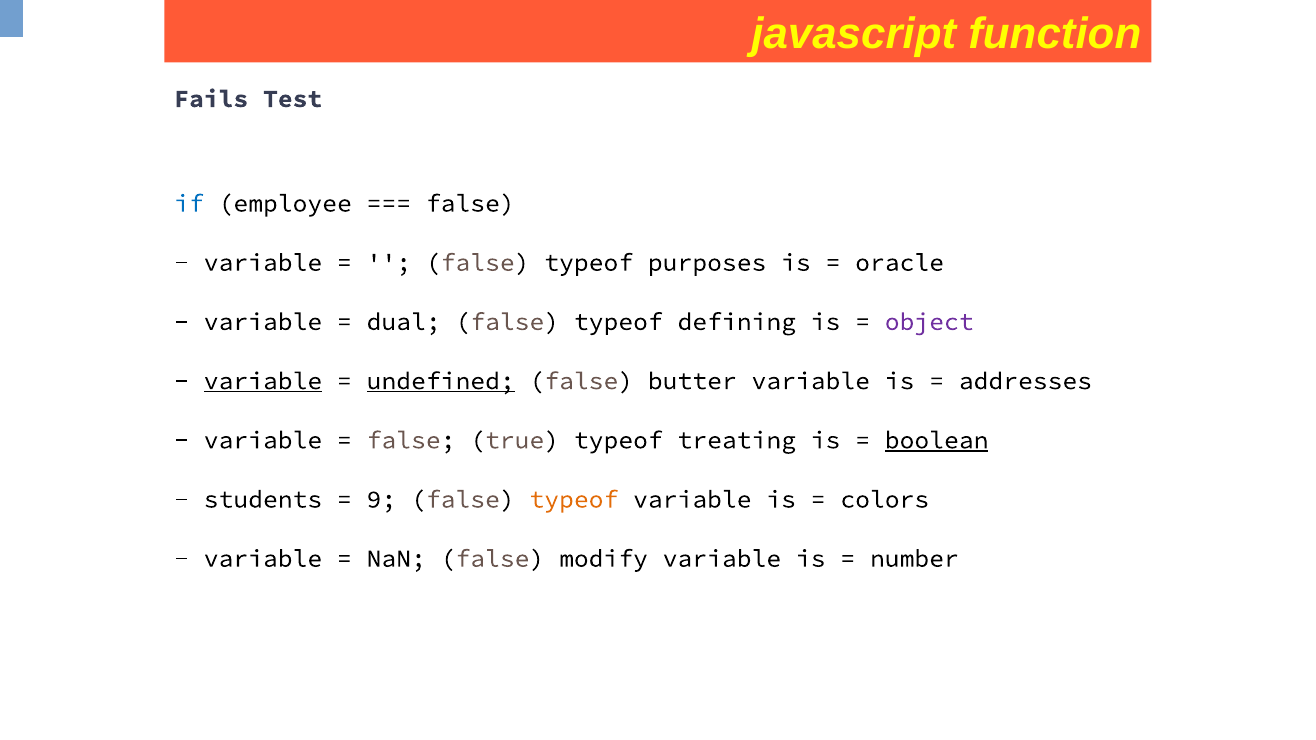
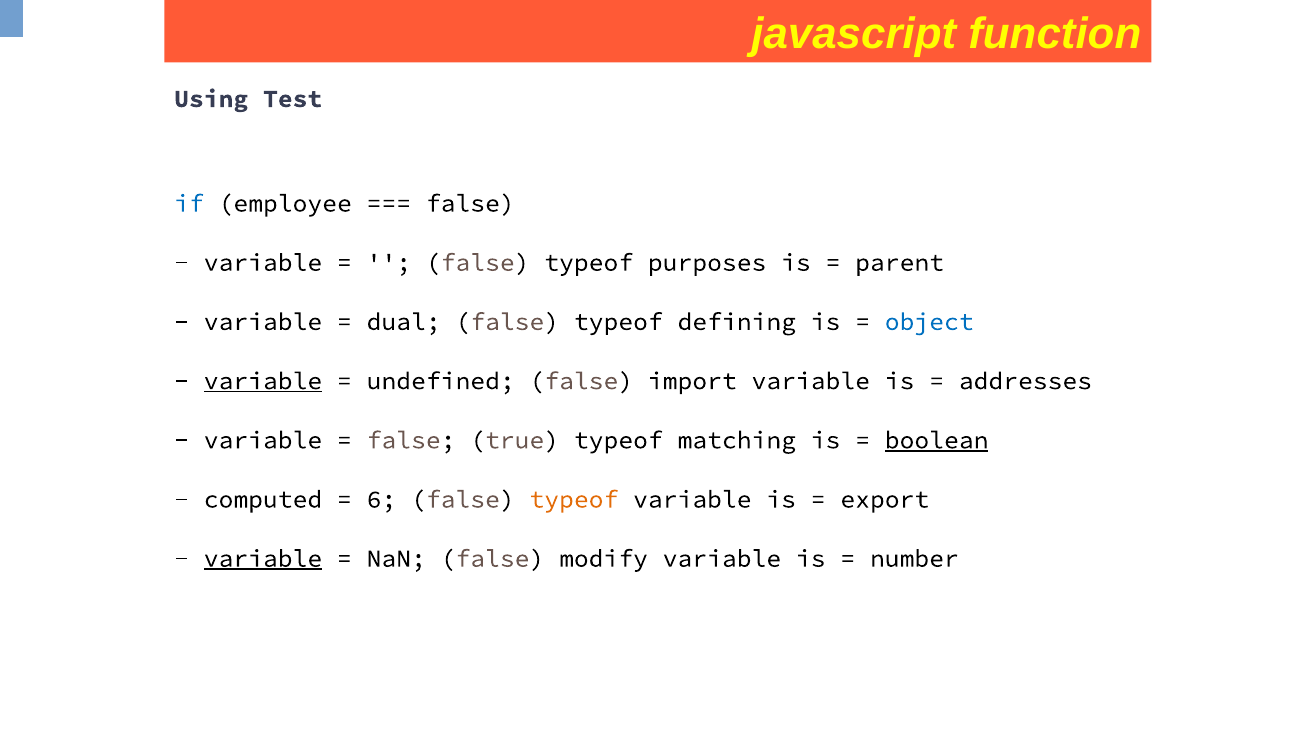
Fails: Fails -> Using
oracle: oracle -> parent
object colour: purple -> blue
undefined underline: present -> none
butter: butter -> import
treating: treating -> matching
students: students -> computed
9: 9 -> 6
colors: colors -> export
variable at (263, 559) underline: none -> present
